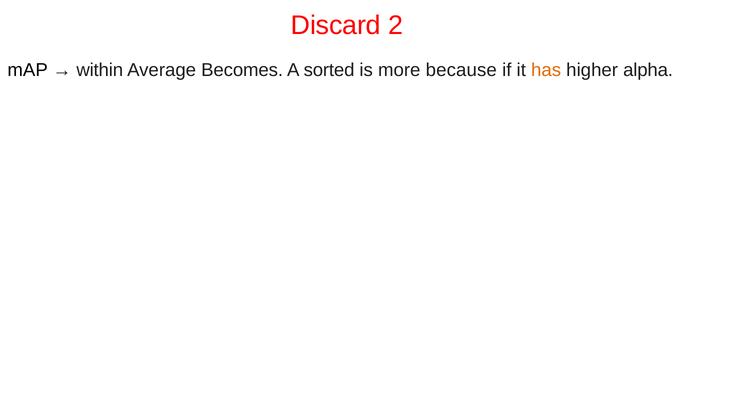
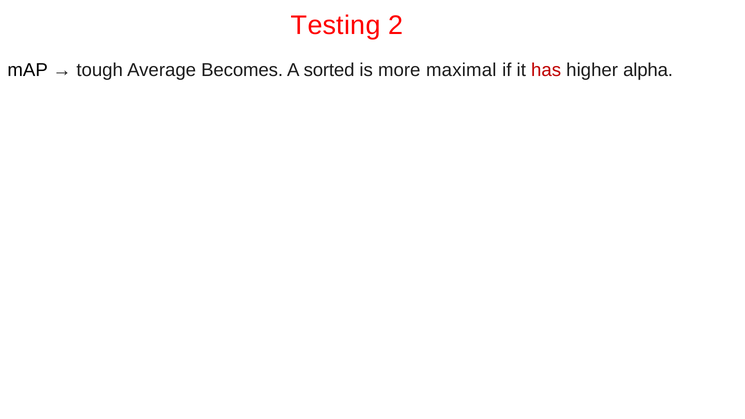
Discard: Discard -> Testing
within: within -> tough
because: because -> maximal
has colour: orange -> red
